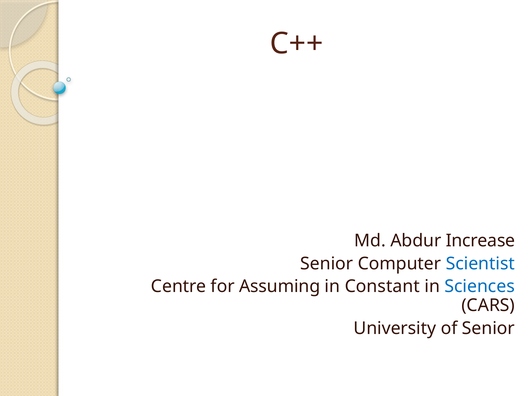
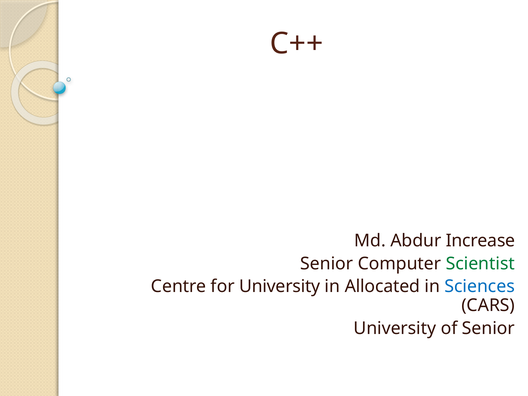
Scientist colour: blue -> green
for Assuming: Assuming -> University
Constant: Constant -> Allocated
